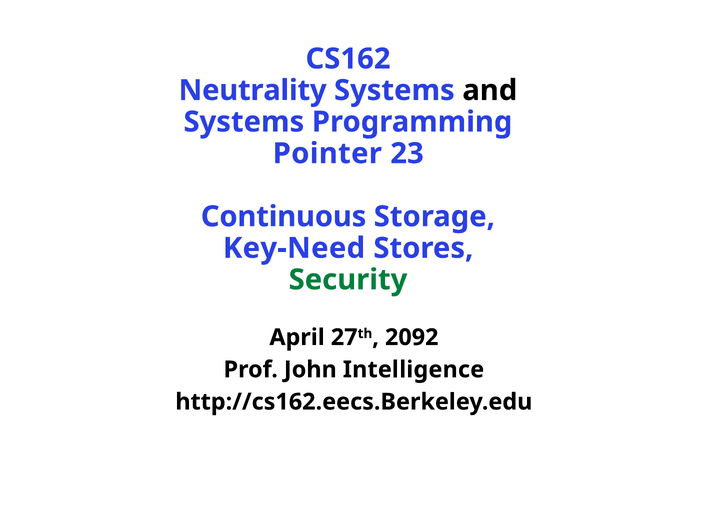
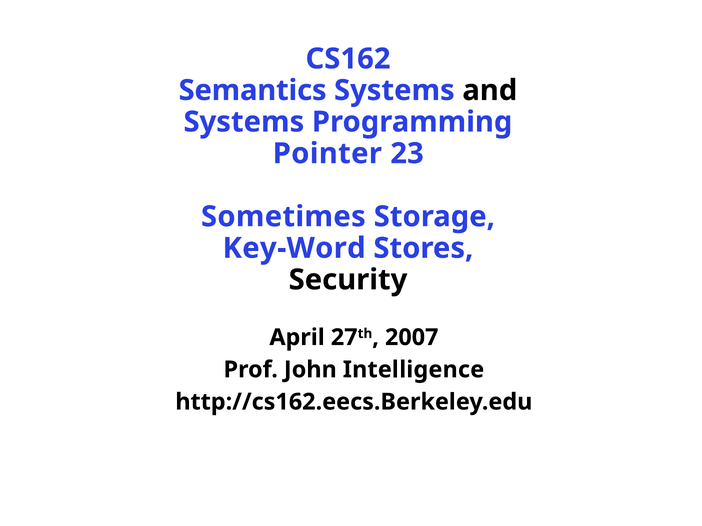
Neutrality: Neutrality -> Semantics
Continuous: Continuous -> Sometimes
Key-Need: Key-Need -> Key-Word
Security colour: green -> black
2092: 2092 -> 2007
